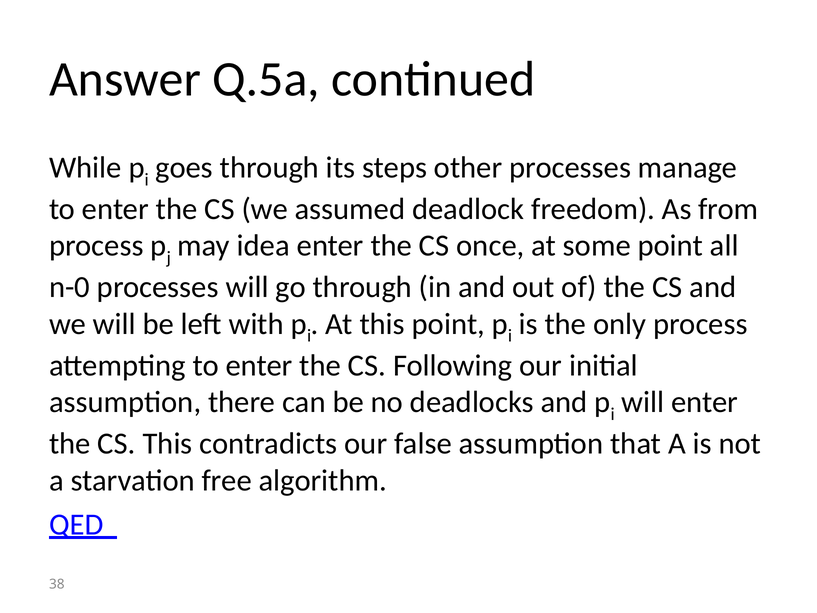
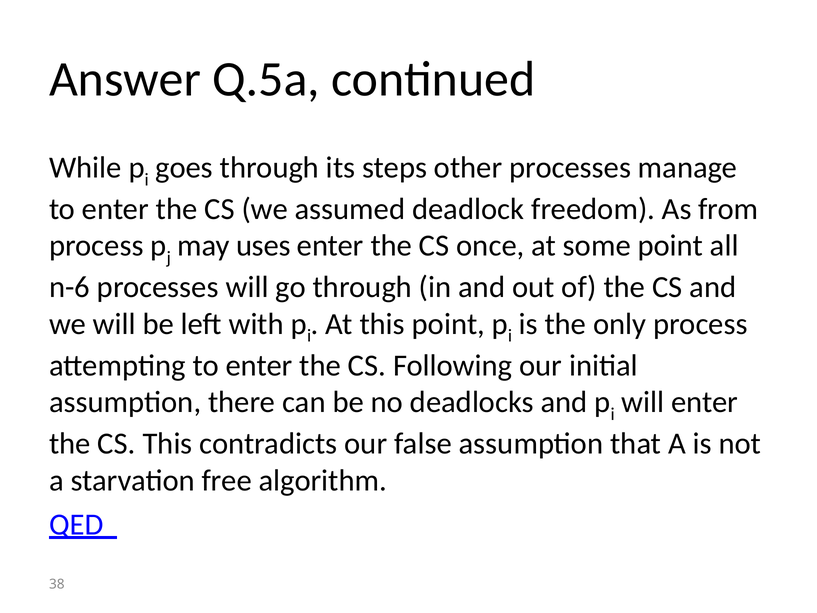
idea: idea -> uses
n-0: n-0 -> n-6
